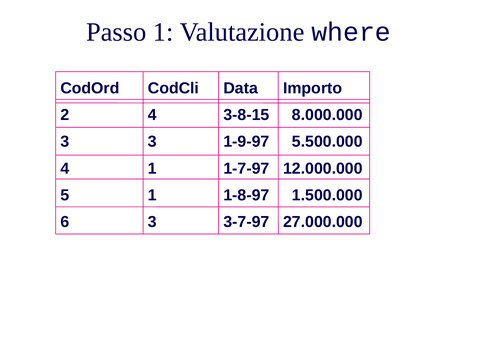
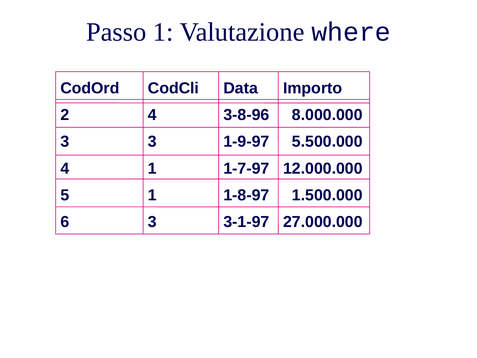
3-8-15: 3-8-15 -> 3-8-96
3-7-97: 3-7-97 -> 3-1-97
